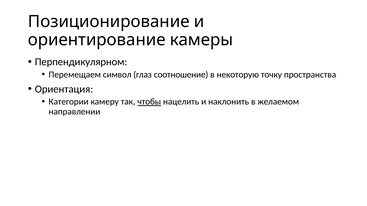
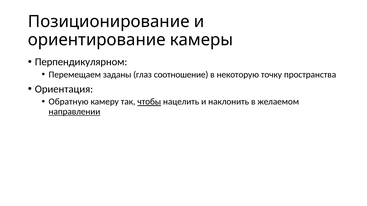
символ: символ -> заданы
Категории: Категории -> Обратную
направлении underline: none -> present
